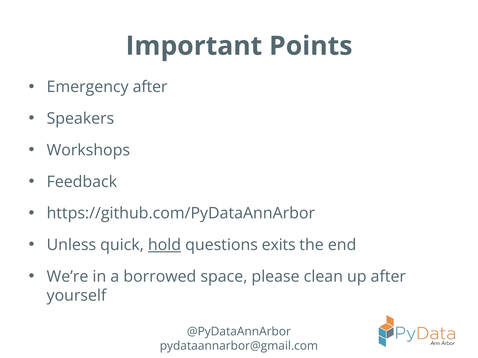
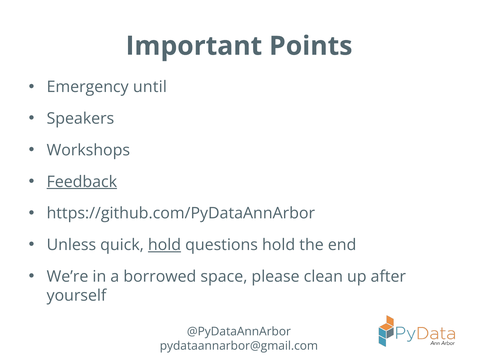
Emergency after: after -> until
Feedback underline: none -> present
questions exits: exits -> hold
